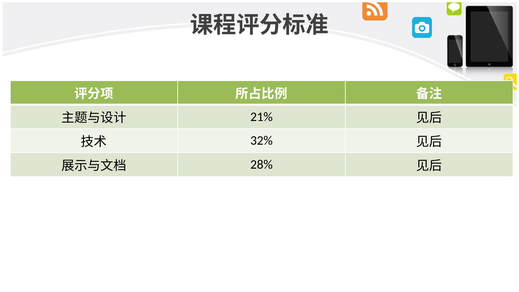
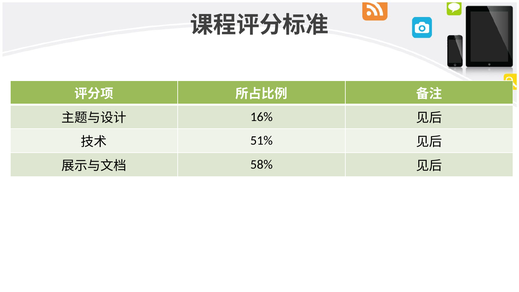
21%: 21% -> 16%
32%: 32% -> 51%
28%: 28% -> 58%
